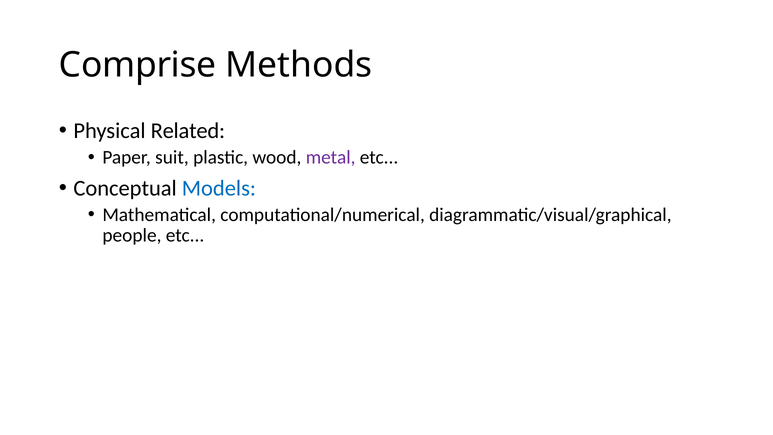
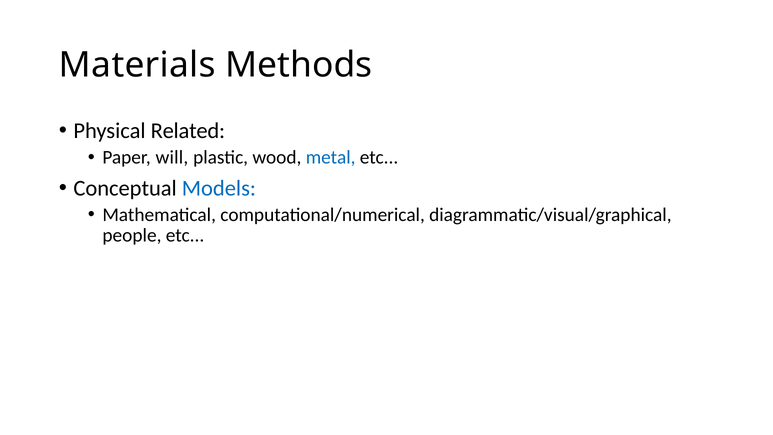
Comprise: Comprise -> Materials
suit: suit -> will
metal colour: purple -> blue
